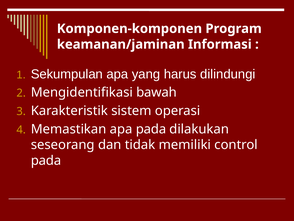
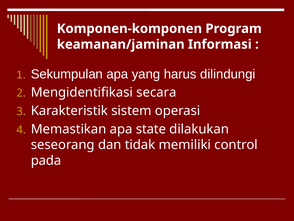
bawah: bawah -> secara
apa pada: pada -> state
